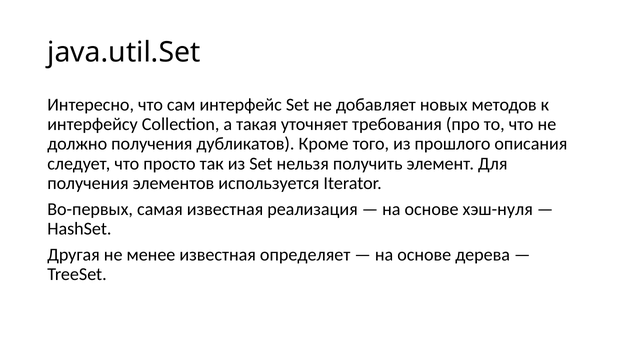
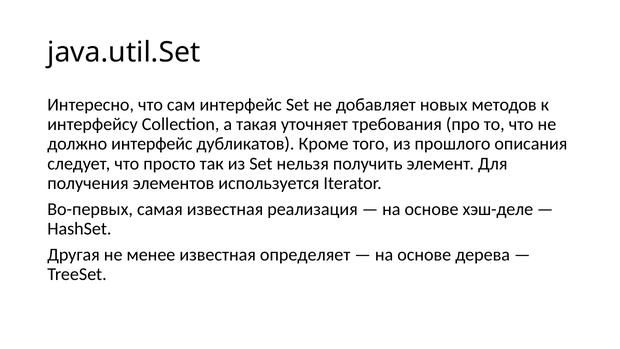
должно получения: получения -> интерфейс
хэш-нуля: хэш-нуля -> хэш-деле
